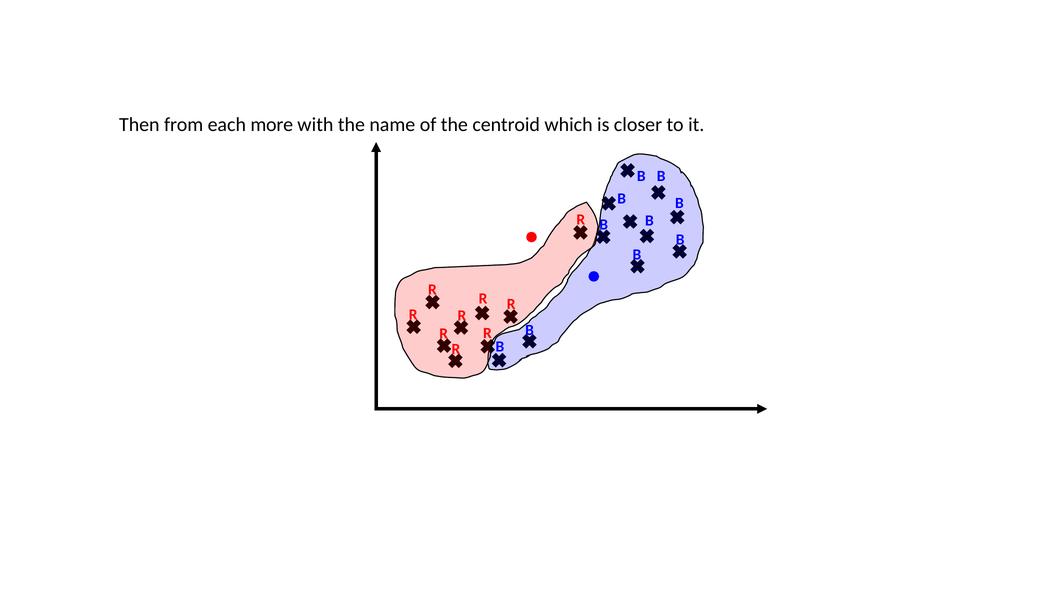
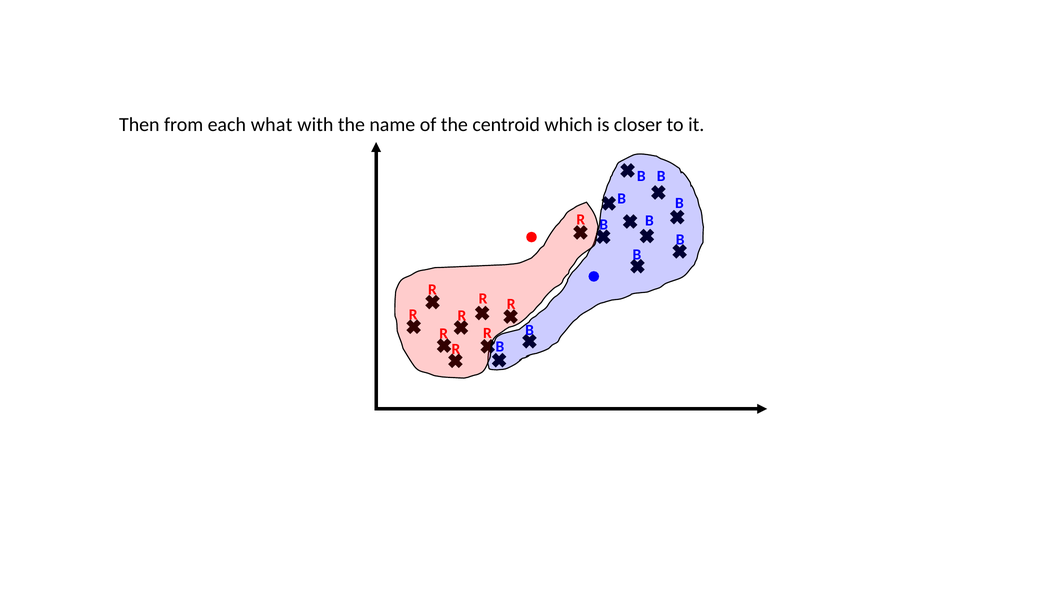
more: more -> what
